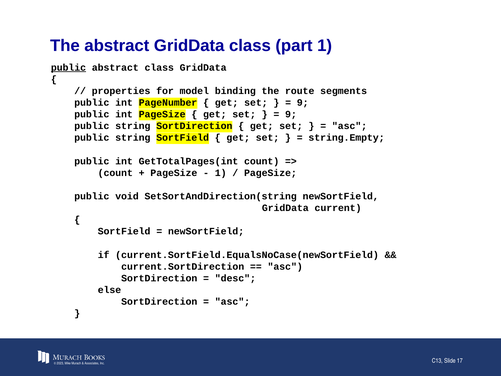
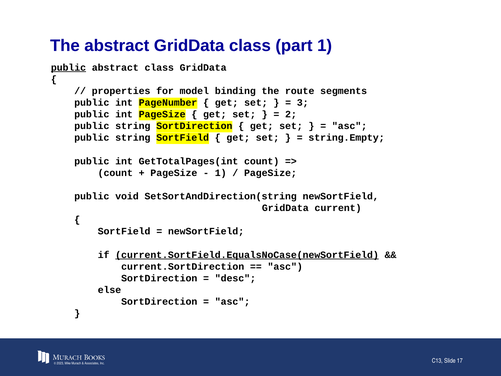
9 at (303, 103): 9 -> 3
9 at (291, 114): 9 -> 2
current.SortField.EqualsNoCase(newSortField underline: none -> present
